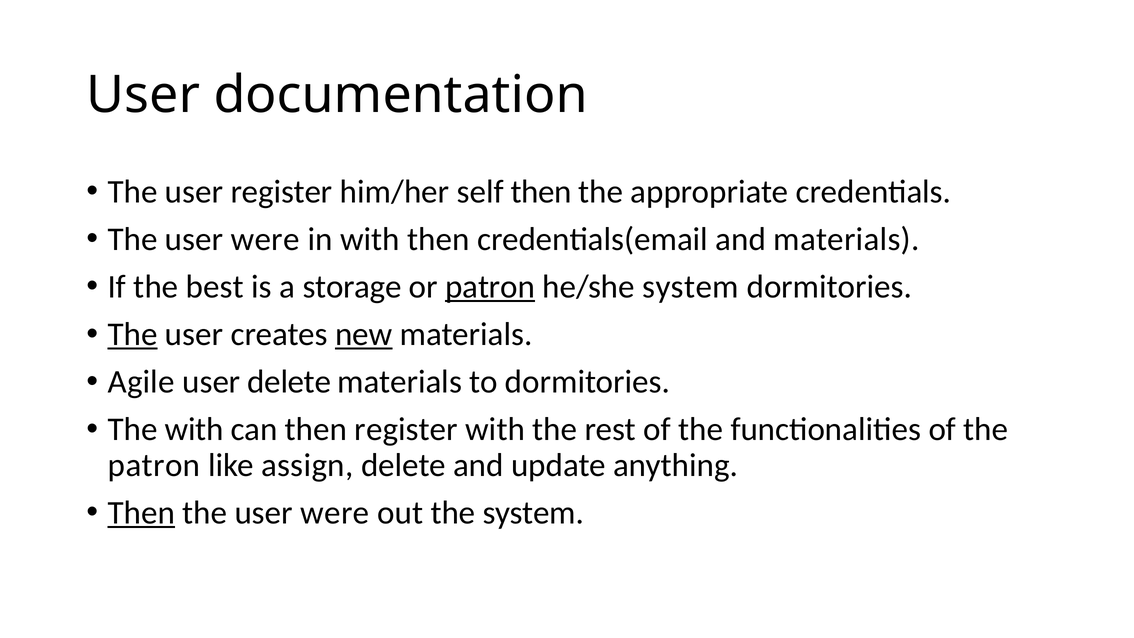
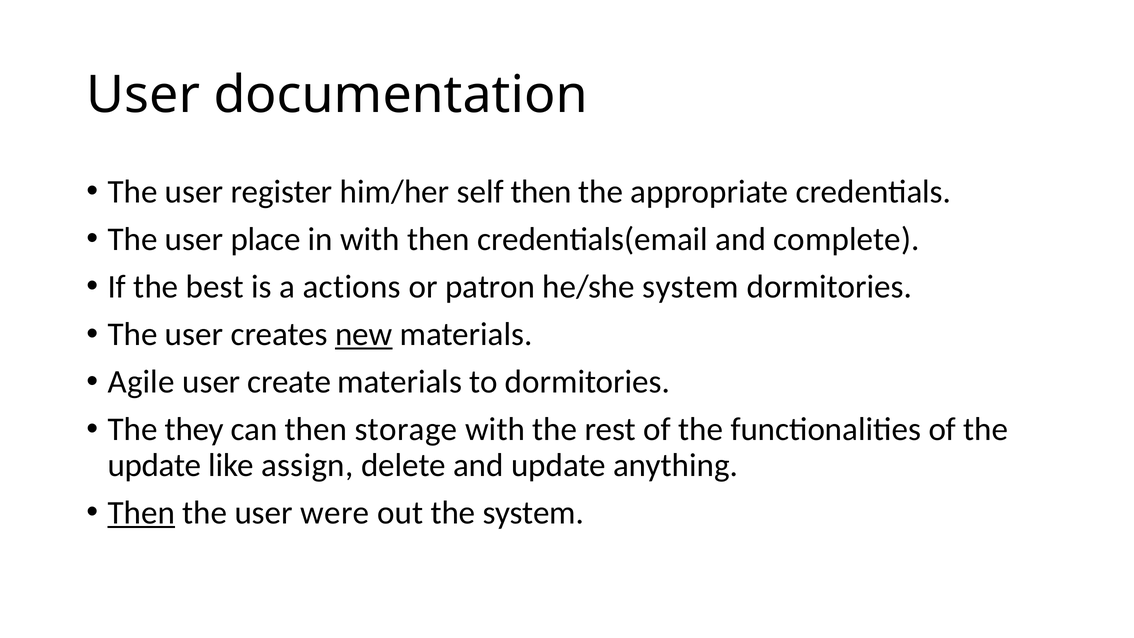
were at (265, 239): were -> place
and materials: materials -> complete
storage: storage -> actions
patron at (490, 287) underline: present -> none
The at (133, 334) underline: present -> none
user delete: delete -> create
The with: with -> they
then register: register -> storage
patron at (154, 465): patron -> update
